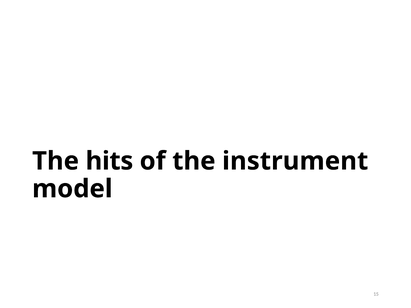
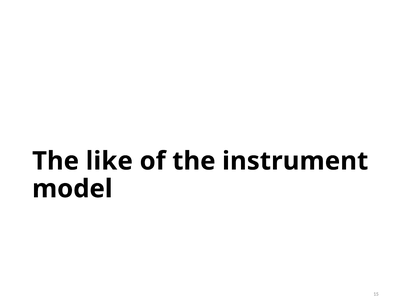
hits: hits -> like
